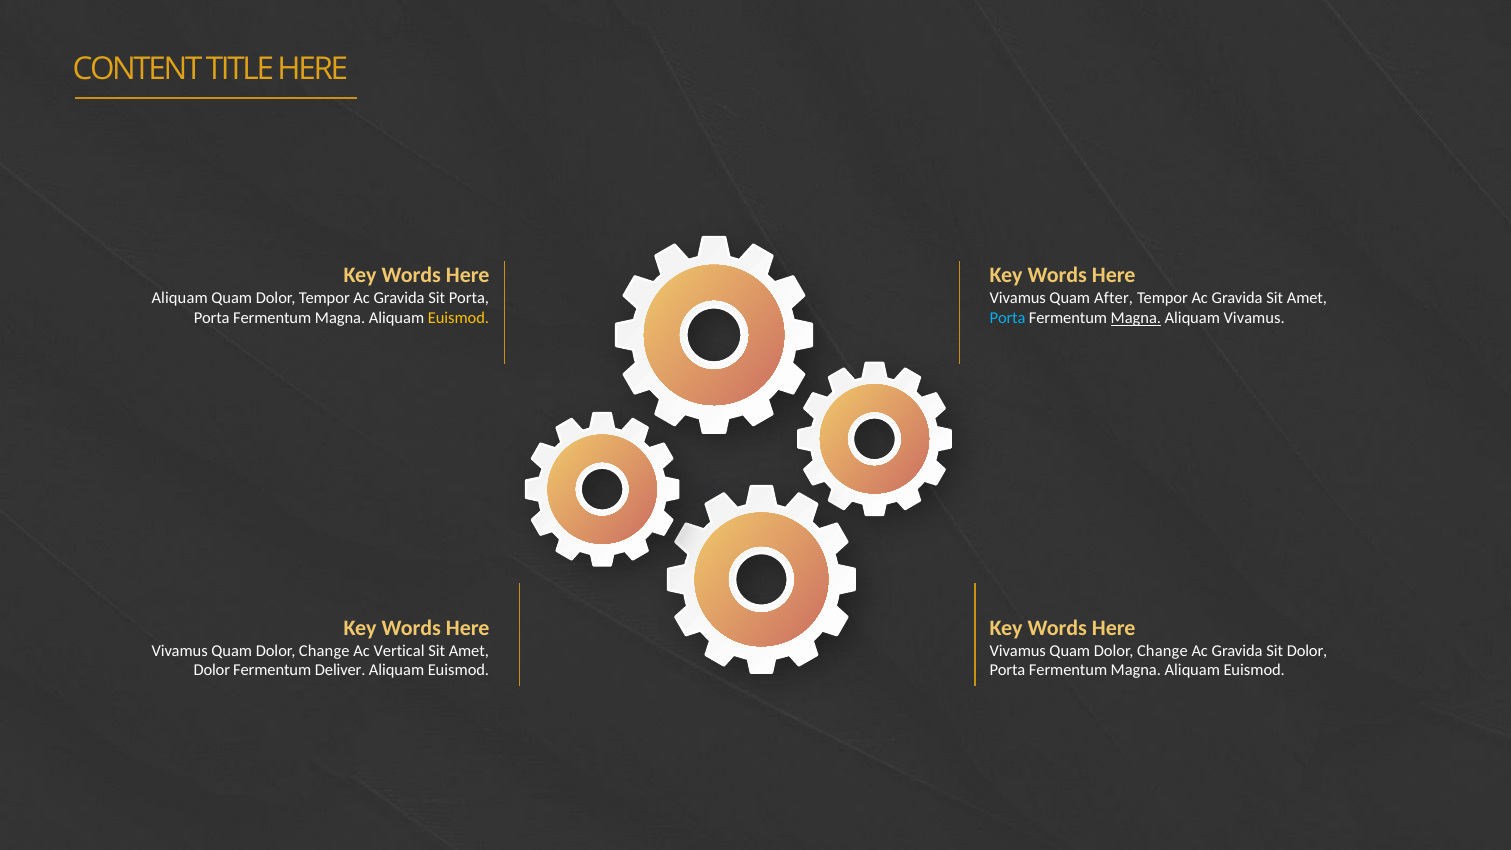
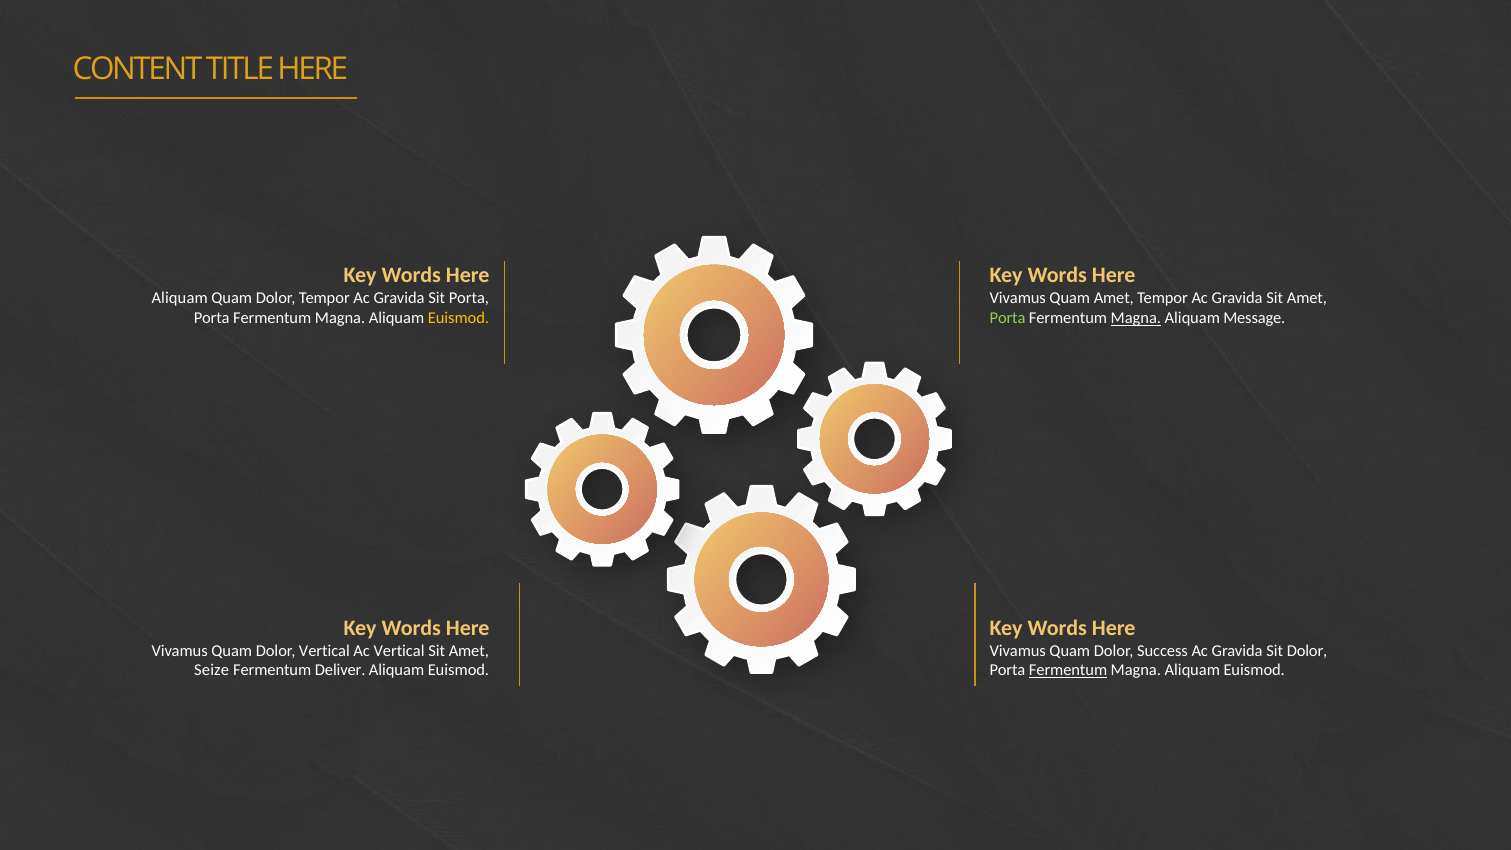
Quam After: After -> Amet
Porta at (1008, 318) colour: light blue -> light green
Aliquam Vivamus: Vivamus -> Message
Change at (324, 651): Change -> Vertical
Change at (1162, 651): Change -> Success
Dolor at (212, 670): Dolor -> Seize
Fermentum at (1068, 670) underline: none -> present
